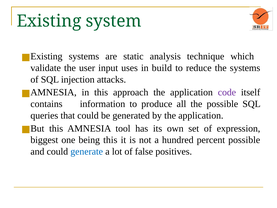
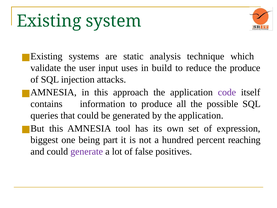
the systems: systems -> produce
being this: this -> part
percent possible: possible -> reaching
generate colour: blue -> purple
